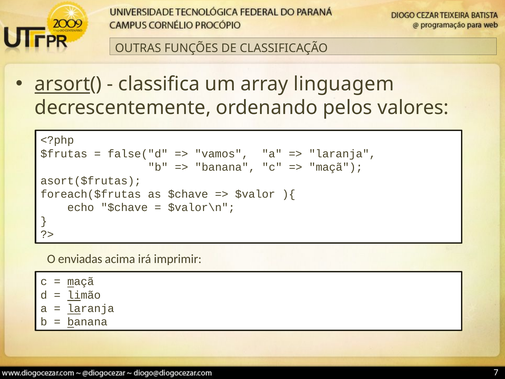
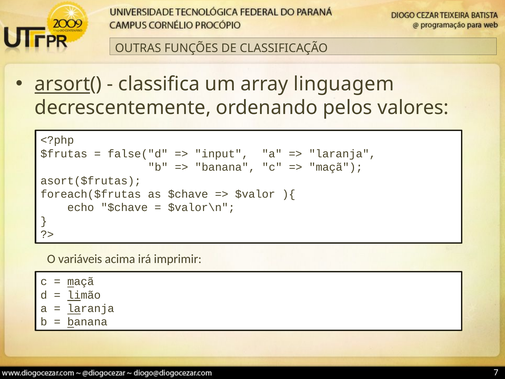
vamos: vamos -> input
enviadas: enviadas -> variáveis
